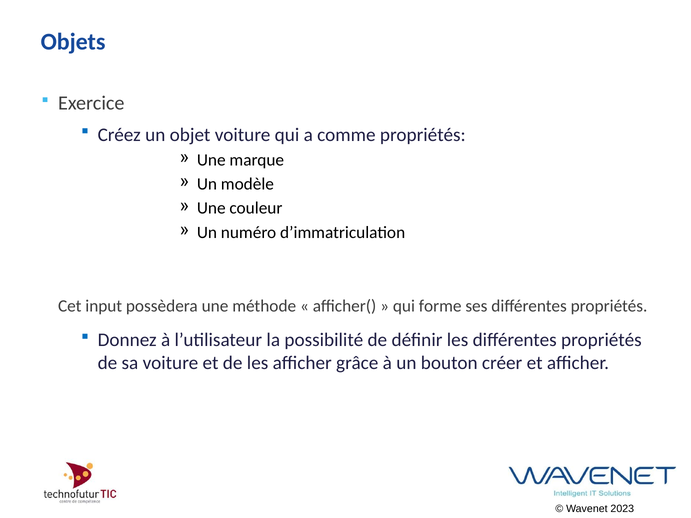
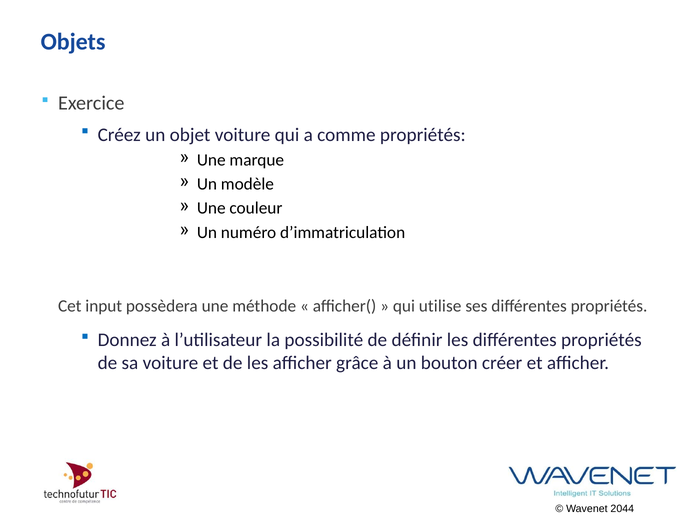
forme: forme -> utilise
2023: 2023 -> 2044
